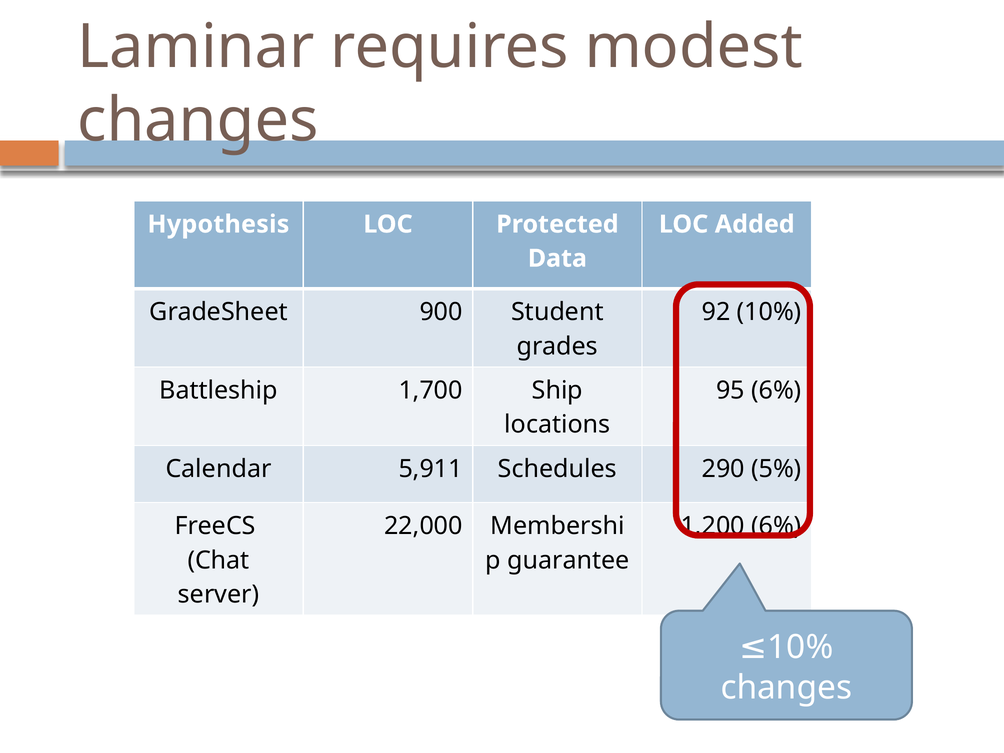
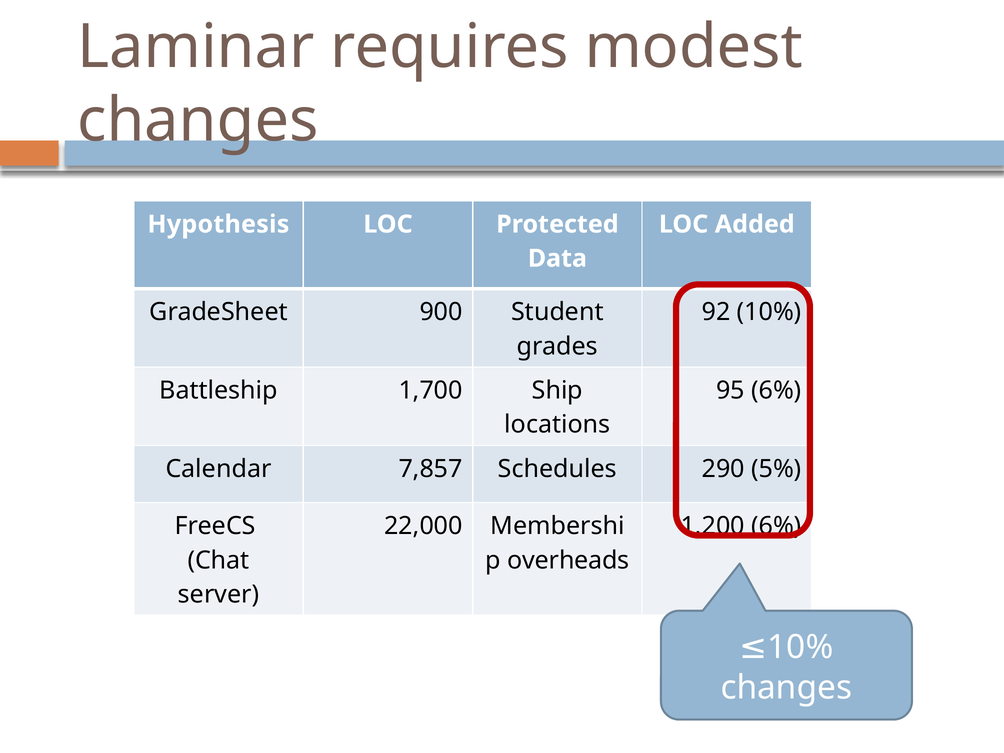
5,911: 5,911 -> 7,857
guarantee: guarantee -> overheads
